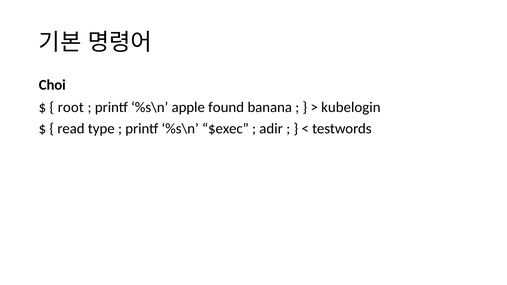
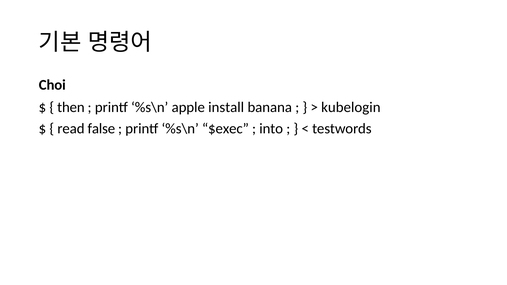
root: root -> then
found: found -> install
type: type -> false
adir: adir -> into
